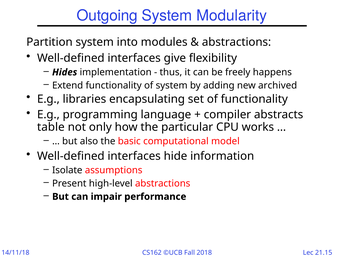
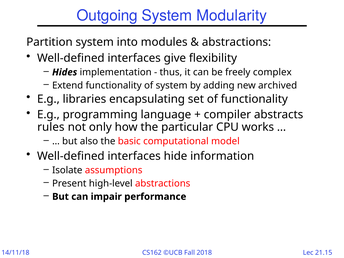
happens: happens -> complex
table: table -> rules
